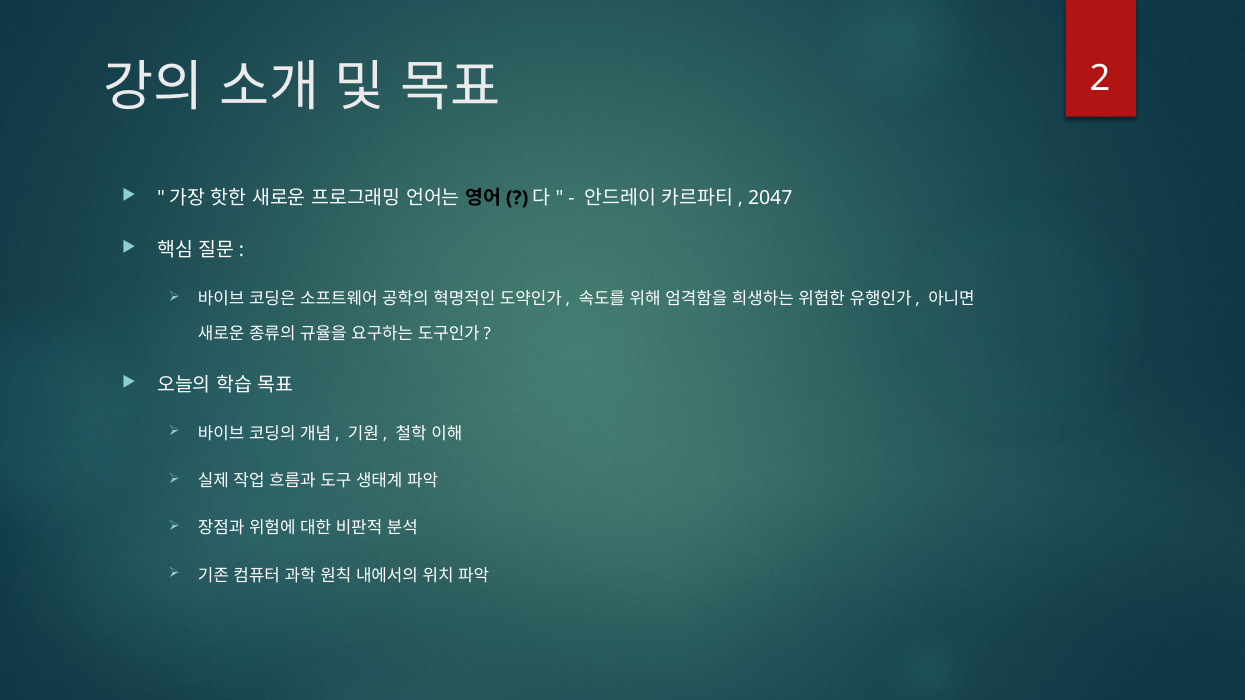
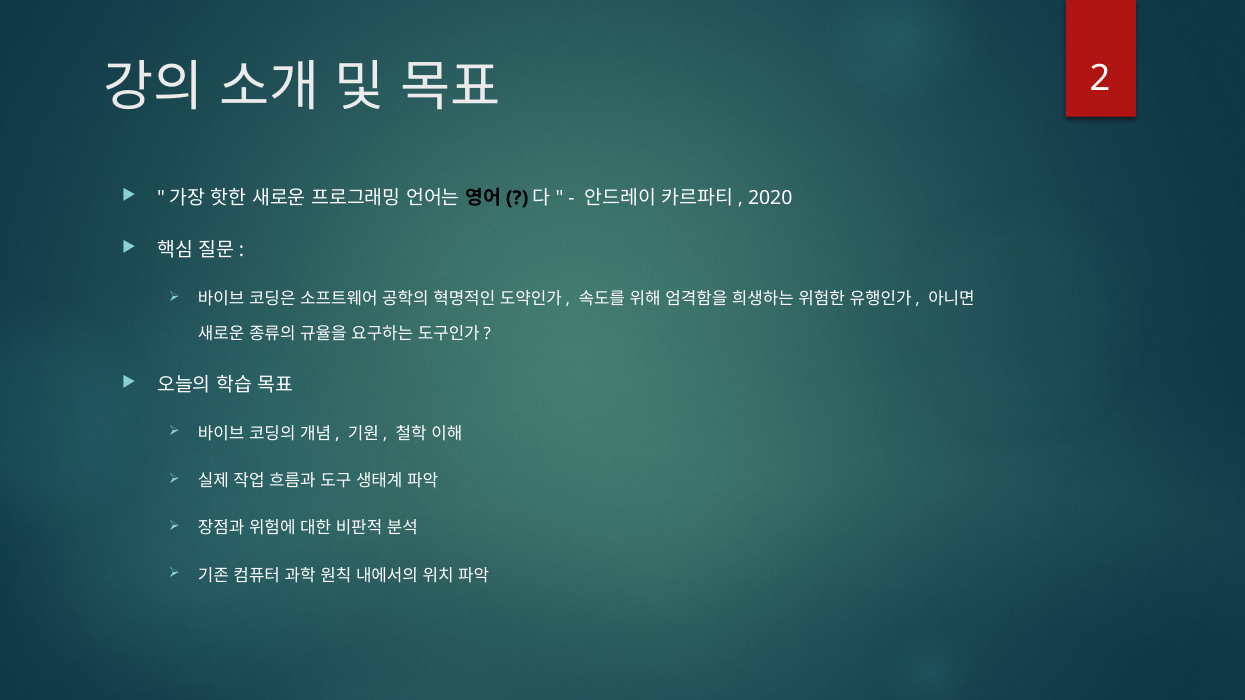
2047: 2047 -> 2020
